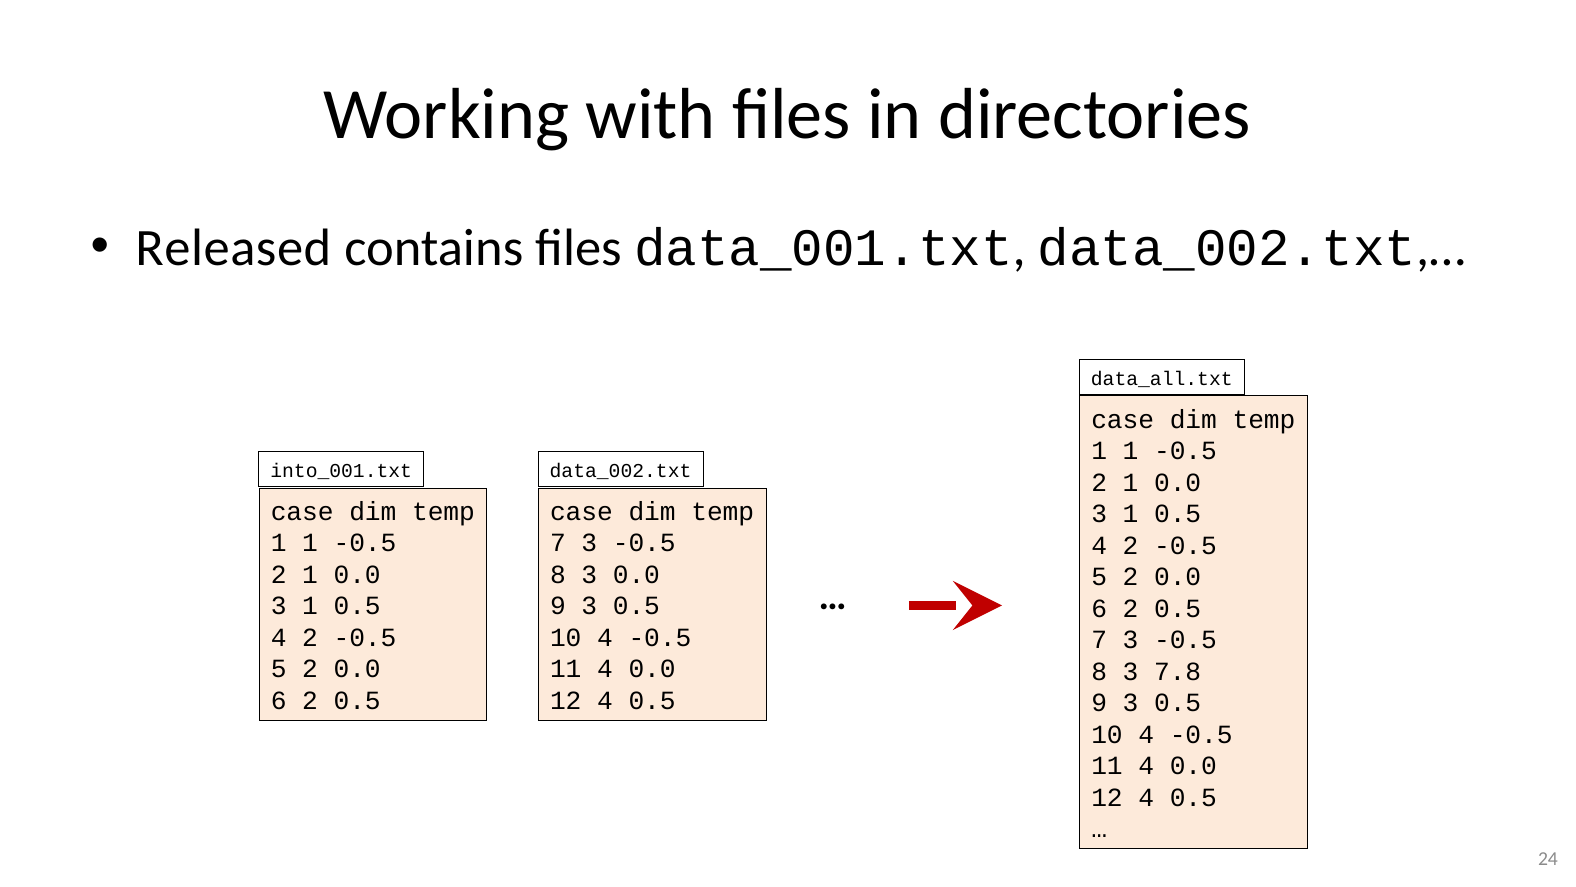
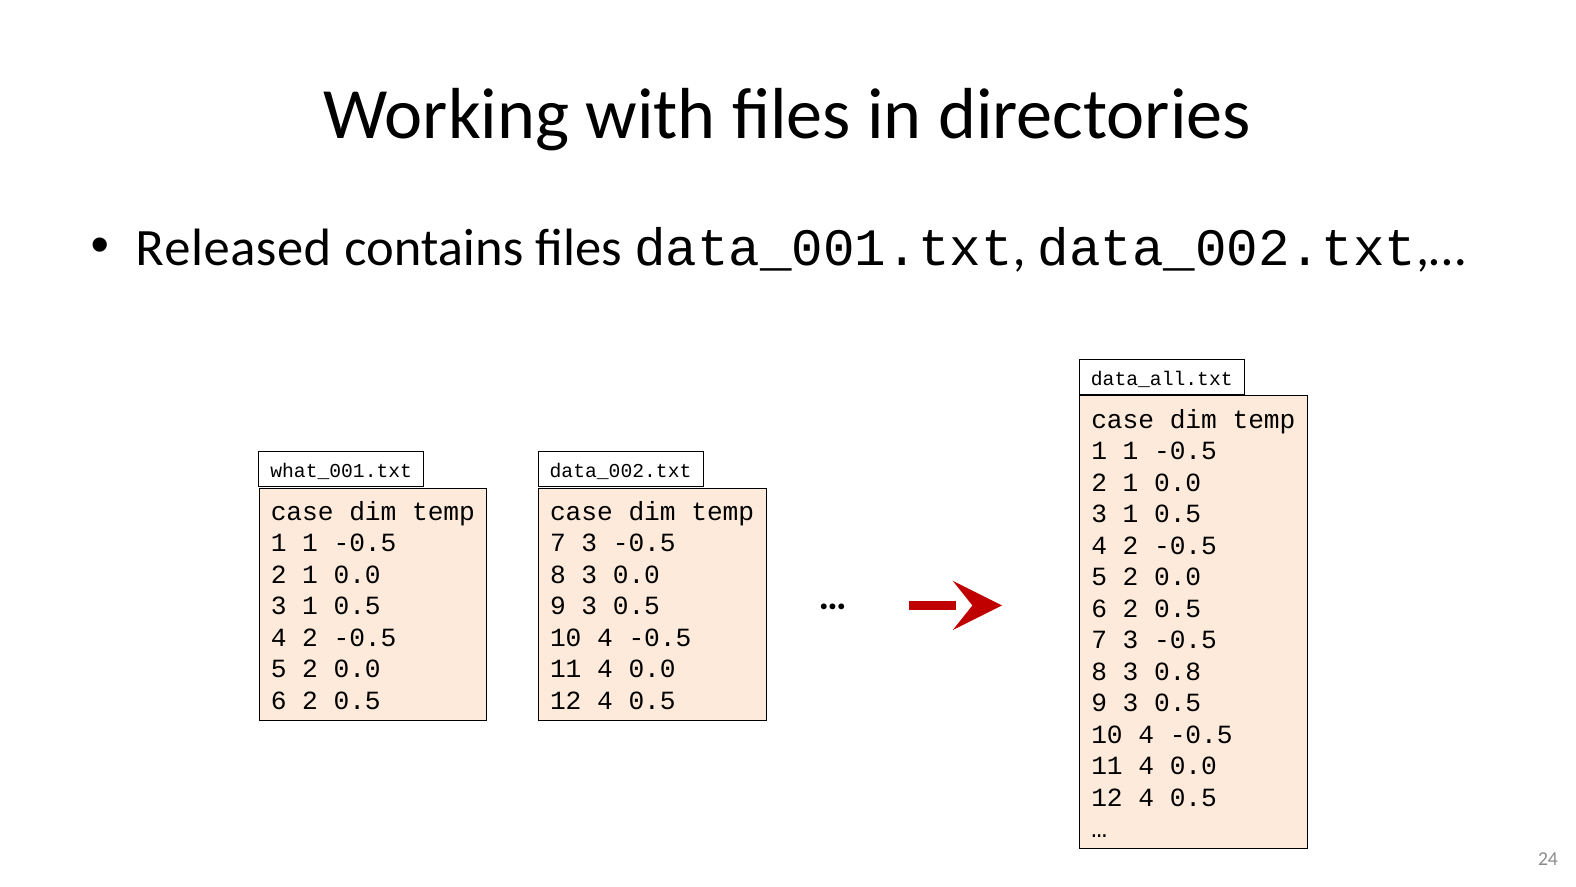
into_001.txt: into_001.txt -> what_001.txt
7.8: 7.8 -> 0.8
